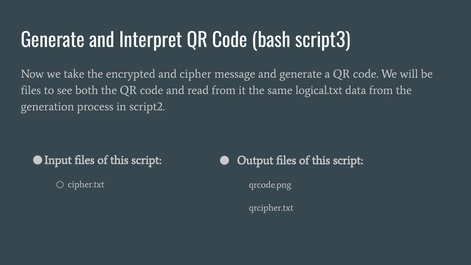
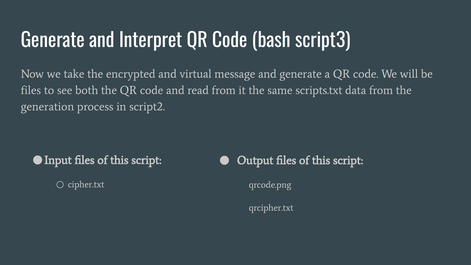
cipher: cipher -> virtual
logical.txt: logical.txt -> scripts.txt
